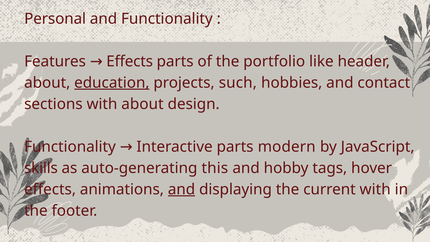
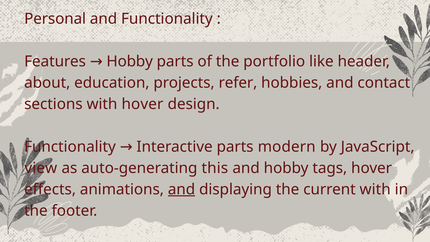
Features Effects: Effects -> Hobby
education underline: present -> none
such: such -> refer
with about: about -> hover
skills: skills -> view
